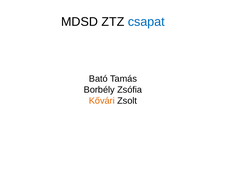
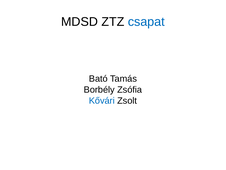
Kővári colour: orange -> blue
